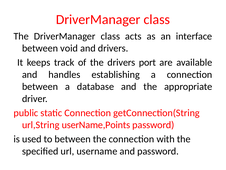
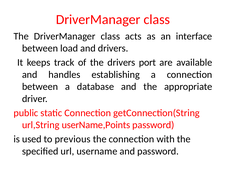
void: void -> load
to between: between -> previous
